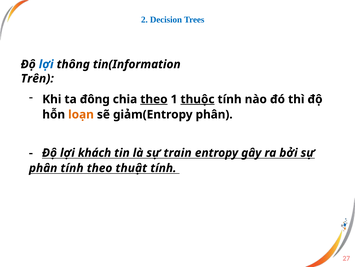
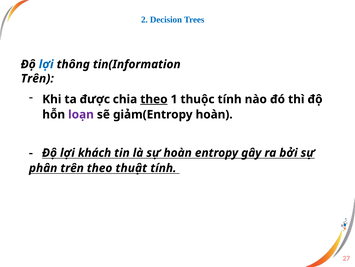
đông: đông -> được
thuộc underline: present -> none
loạn colour: orange -> purple
giảm(Entropy phân: phân -> hoàn
sự train: train -> hoàn
phân tính: tính -> trên
